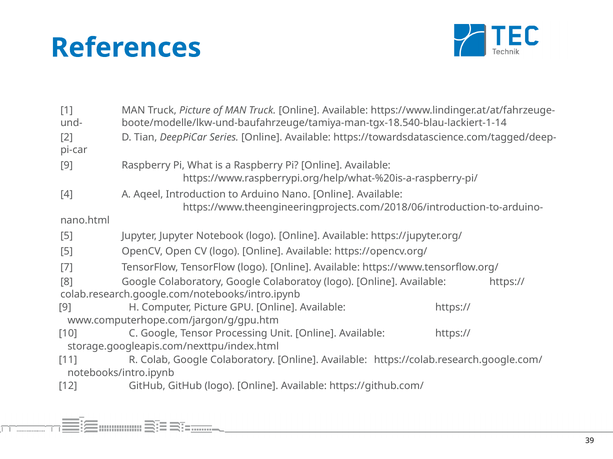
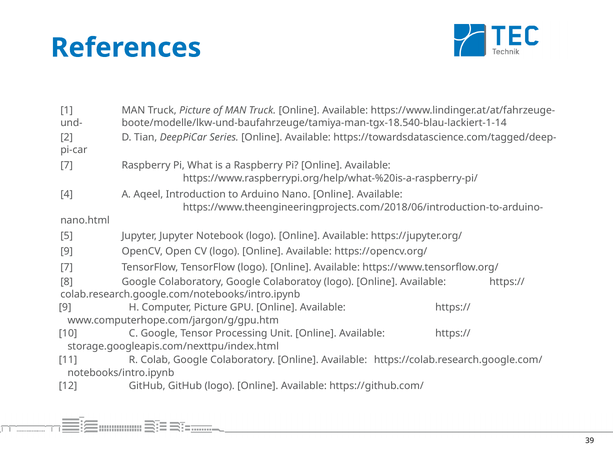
9 at (67, 166): 9 -> 7
5 at (67, 252): 5 -> 9
